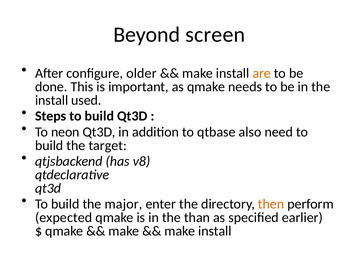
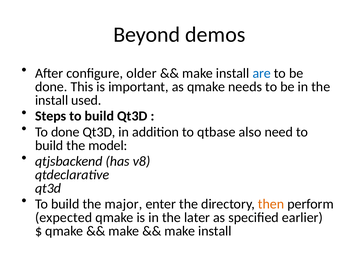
screen: screen -> demos
are colour: orange -> blue
To neon: neon -> done
target: target -> model
than: than -> later
